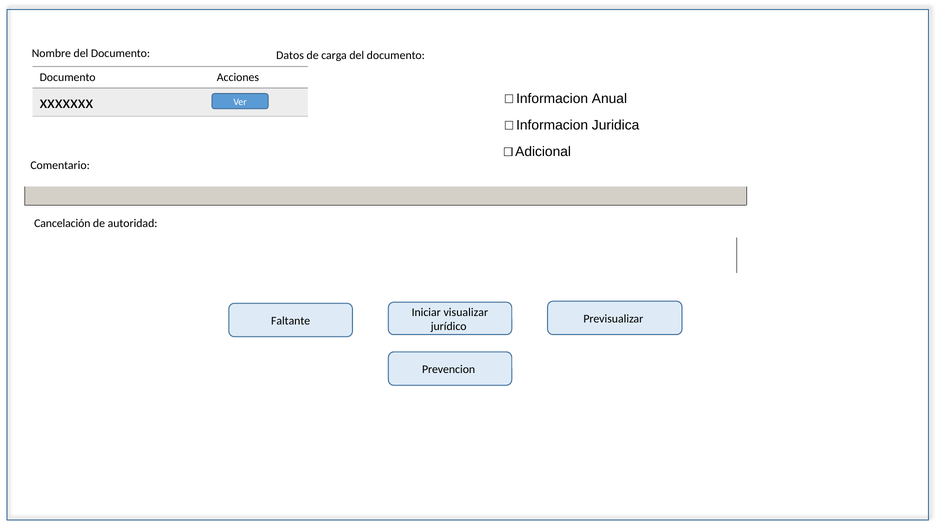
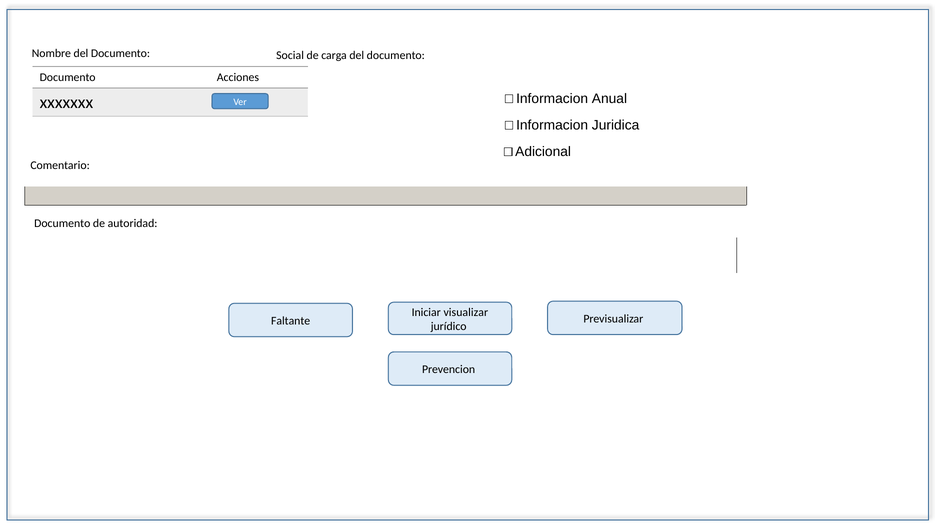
Datos: Datos -> Social
Cancelación at (62, 224): Cancelación -> Documento
